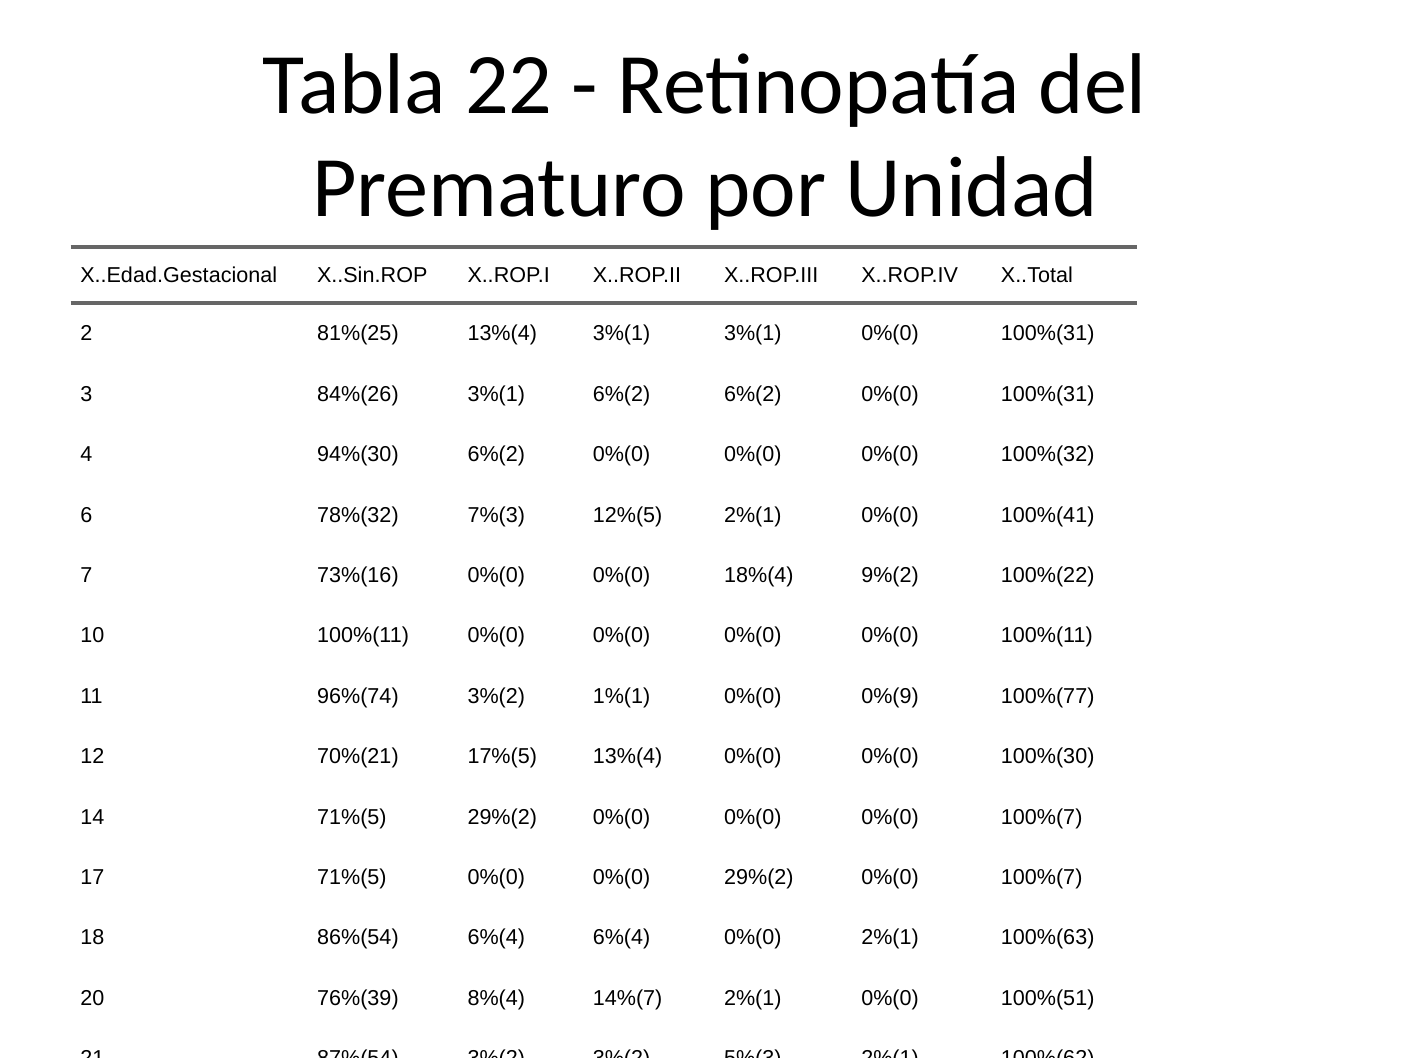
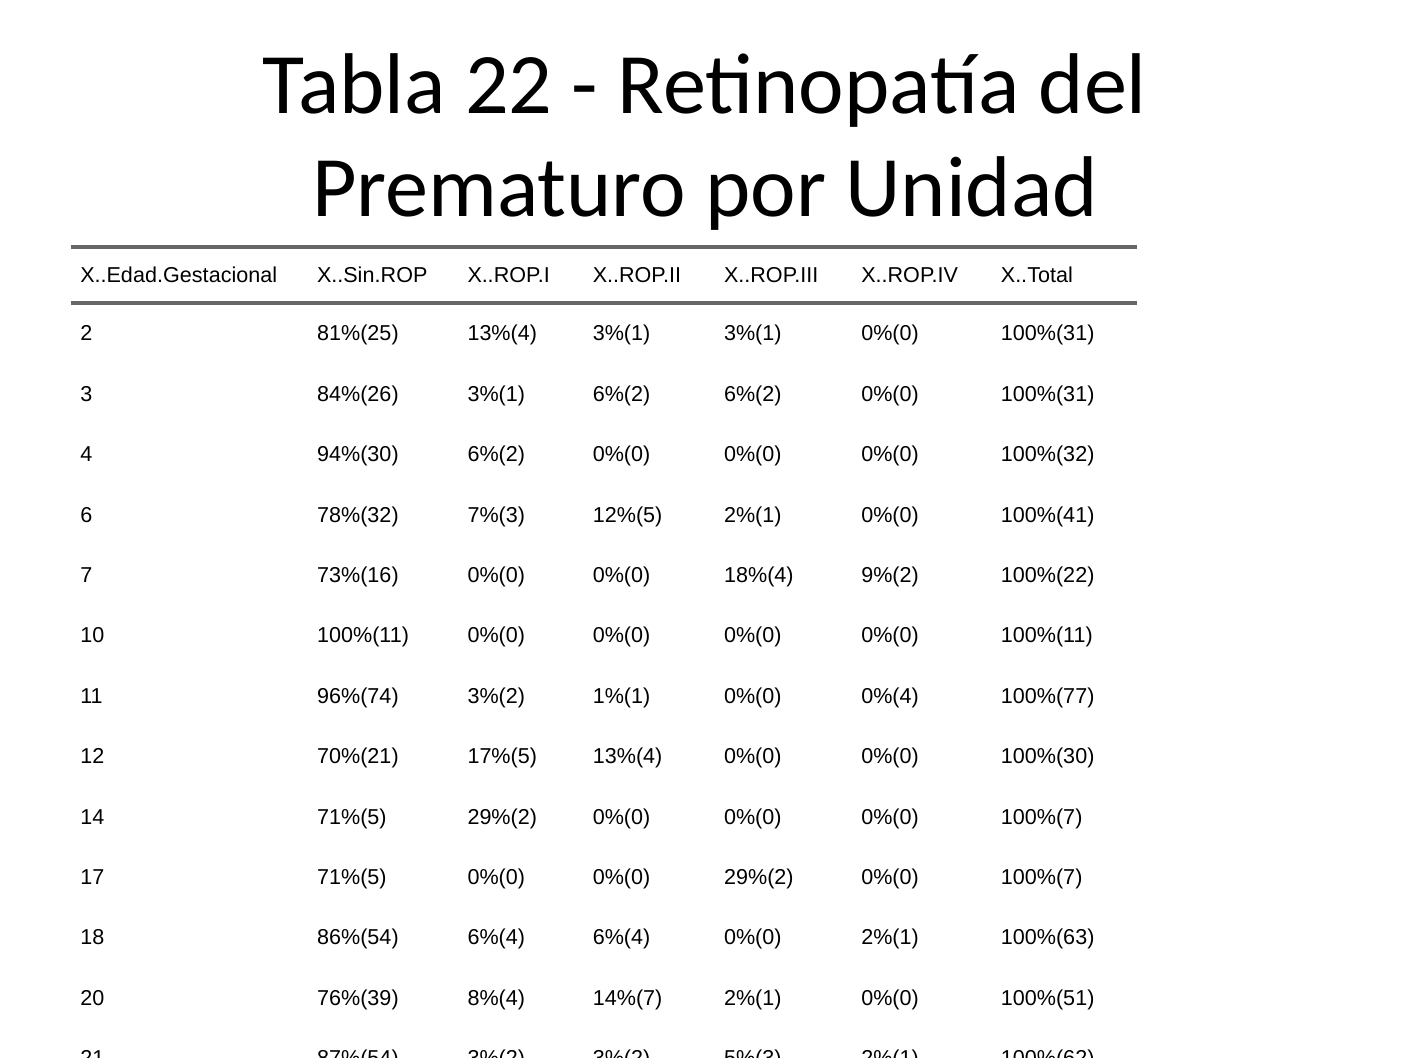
0%(9: 0%(9 -> 0%(4
